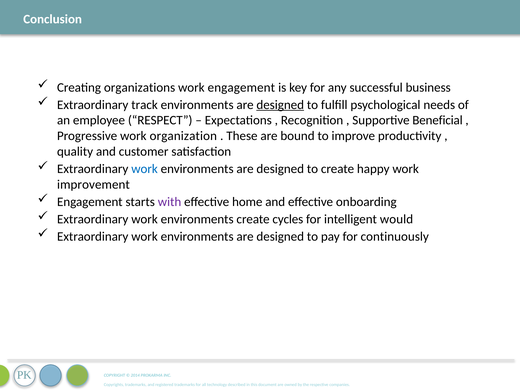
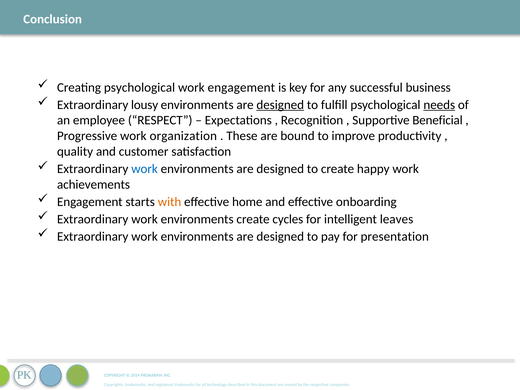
Creating organizations: organizations -> psychological
track: track -> lousy
needs underline: none -> present
improvement: improvement -> achievements
with colour: purple -> orange
would: would -> leaves
continuously: continuously -> presentation
